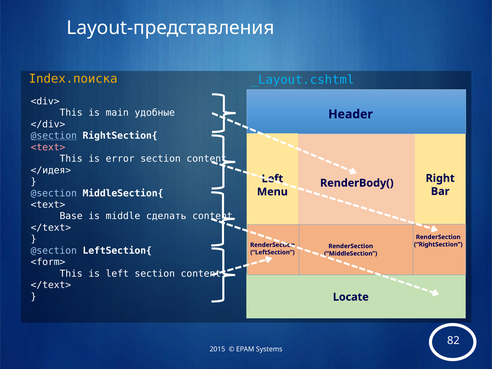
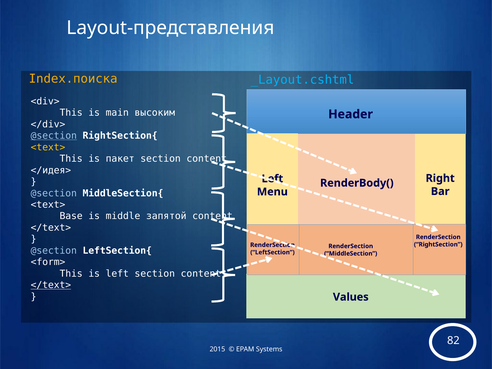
удобные: удобные -> высоким
<text> at (48, 147) colour: pink -> yellow
error: error -> пакет
сделать: сделать -> запятой
</text> at (51, 285) underline: none -> present
Locate: Locate -> Values
